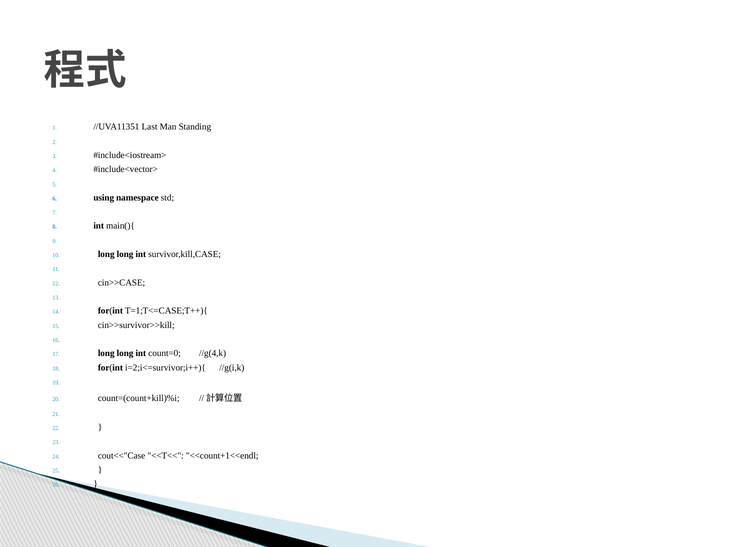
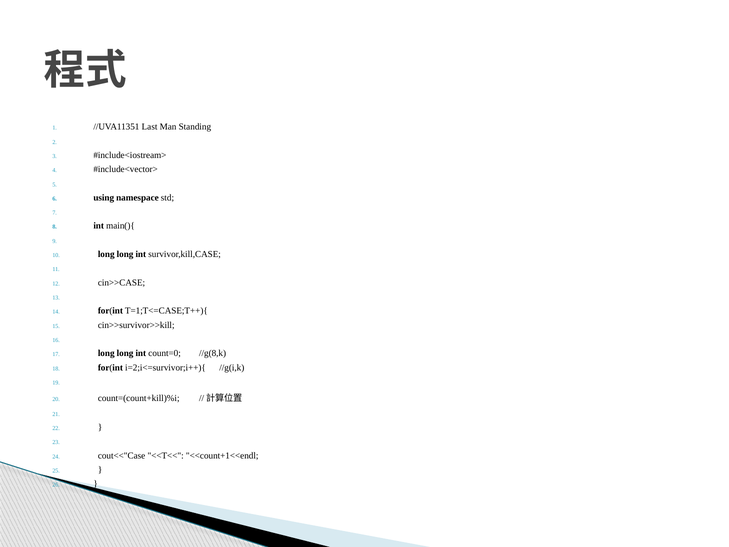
//g(4,k: //g(4,k -> //g(8,k
